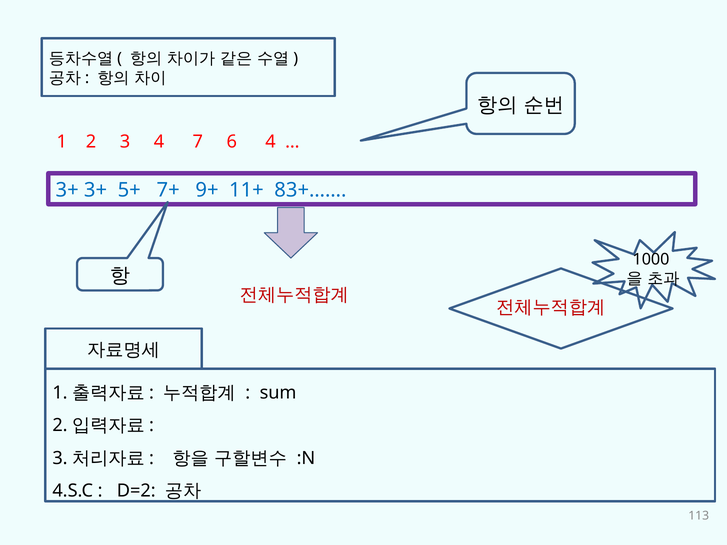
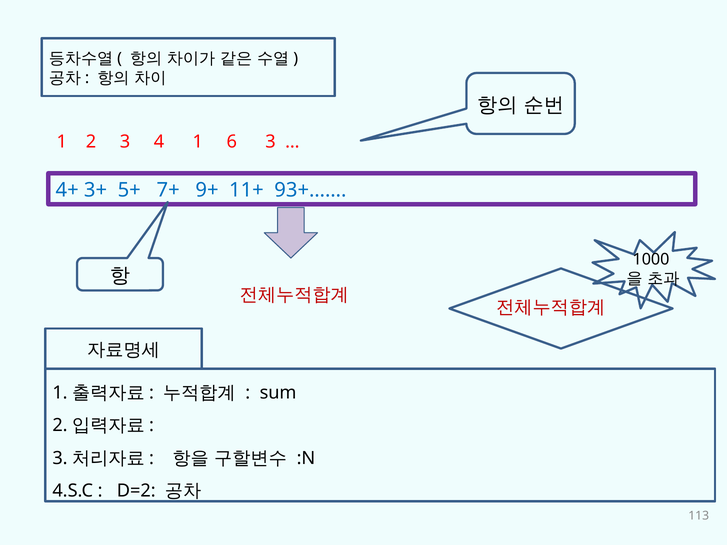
4 7: 7 -> 1
6 4: 4 -> 3
3+ at (67, 190): 3+ -> 4+
83+……: 83+…… -> 93+……
